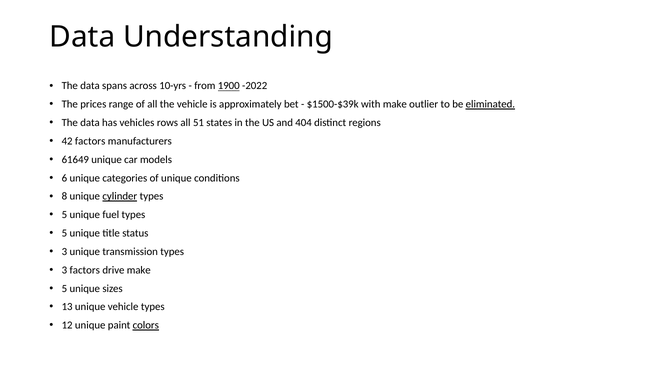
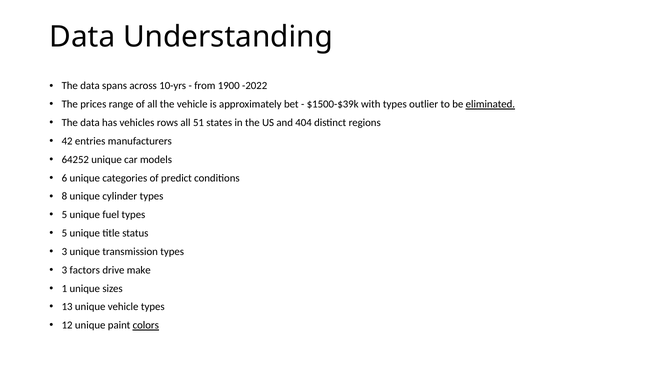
1900 underline: present -> none
with make: make -> types
42 factors: factors -> entries
61649: 61649 -> 64252
of unique: unique -> predict
cylinder underline: present -> none
5 at (64, 289): 5 -> 1
